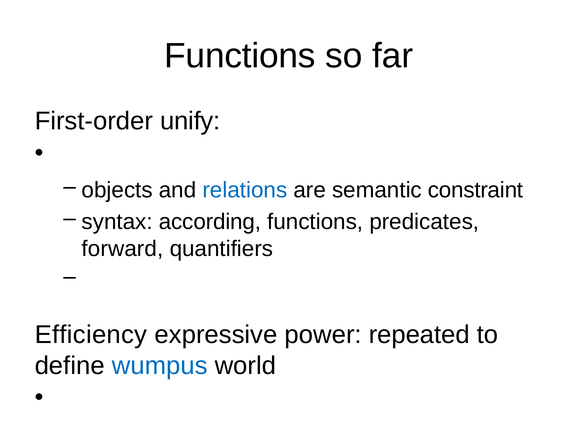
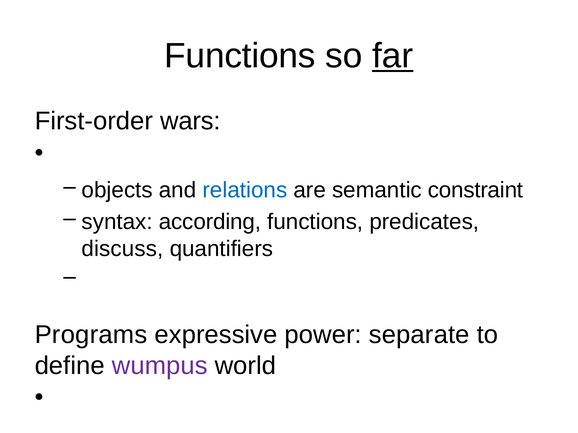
far underline: none -> present
unify: unify -> wars
forward: forward -> discuss
Efficiency: Efficiency -> Programs
repeated: repeated -> separate
wumpus colour: blue -> purple
